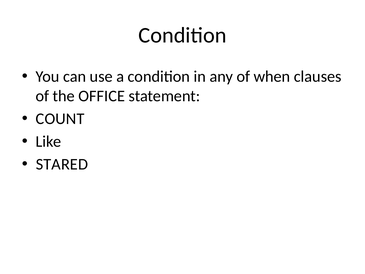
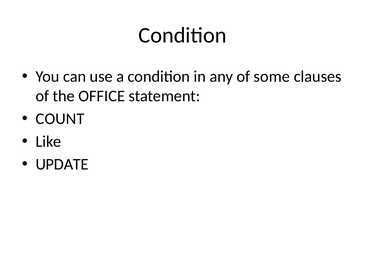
when: when -> some
STARED: STARED -> UPDATE
